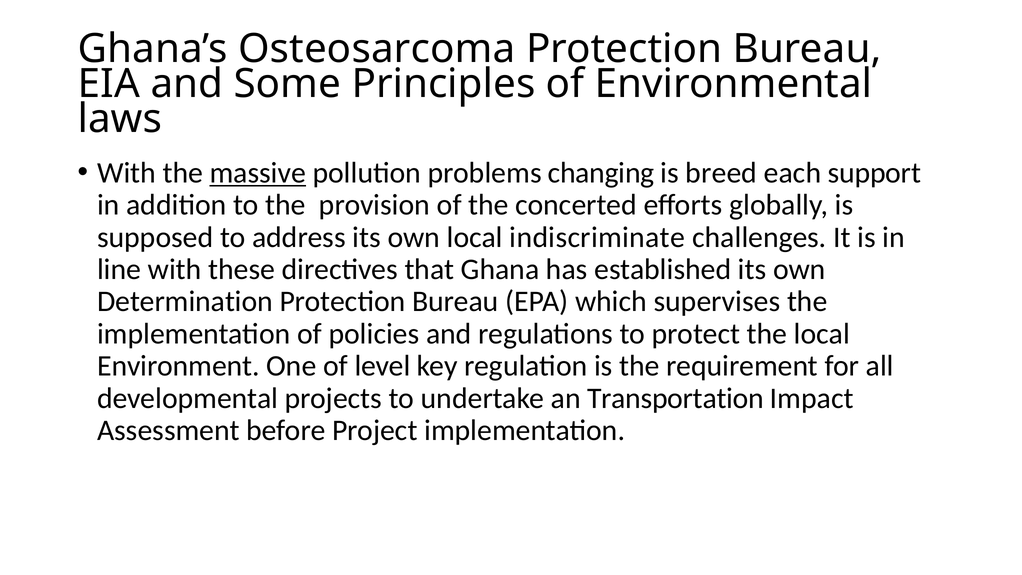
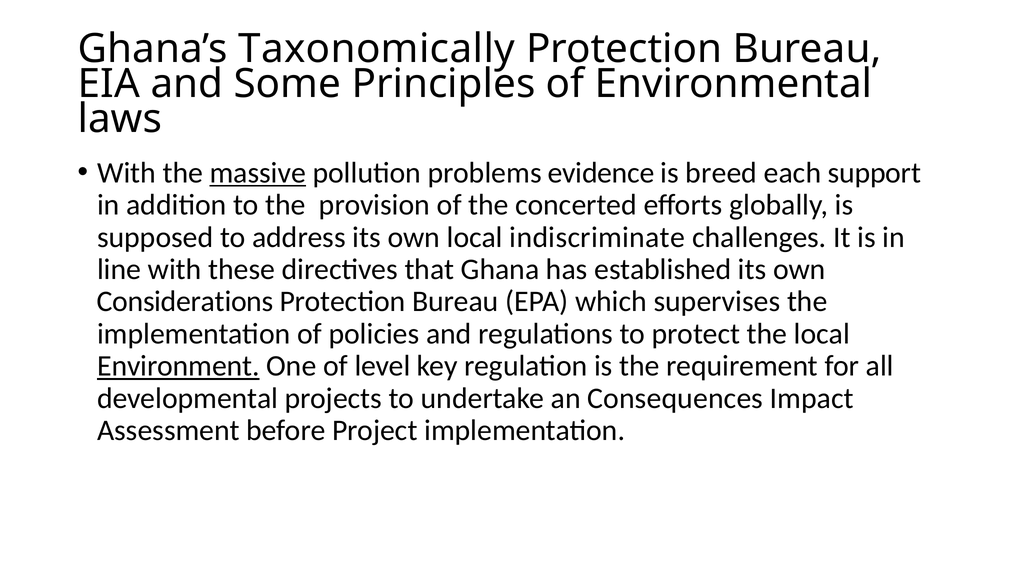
Osteosarcoma: Osteosarcoma -> Taxonomically
changing: changing -> evidence
Determination: Determination -> Considerations
Environment underline: none -> present
Transportation: Transportation -> Consequences
